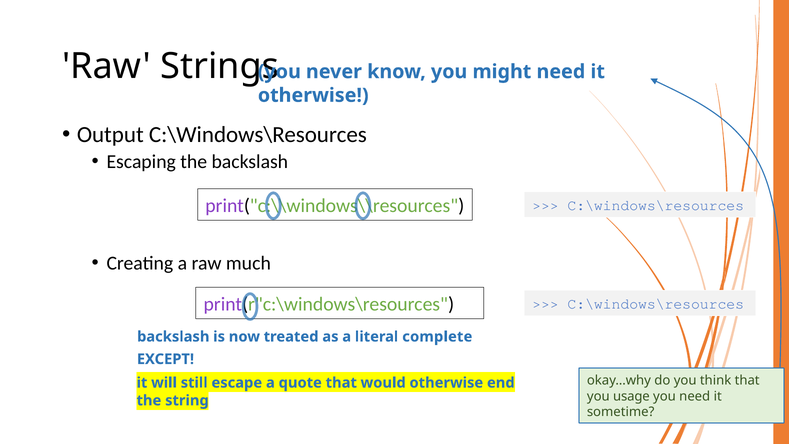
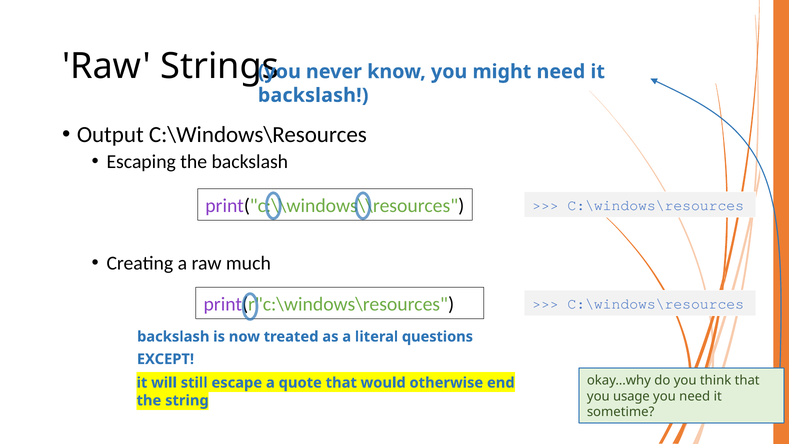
otherwise at (313, 95): otherwise -> backslash
complete: complete -> questions
